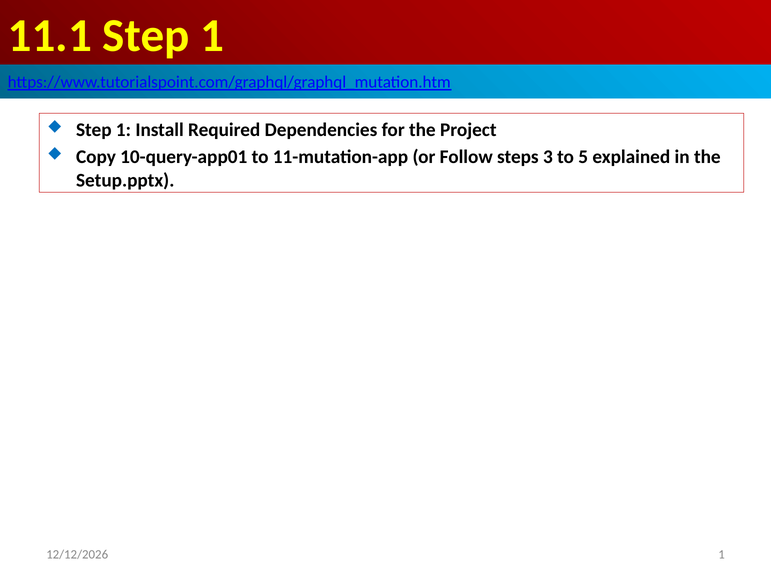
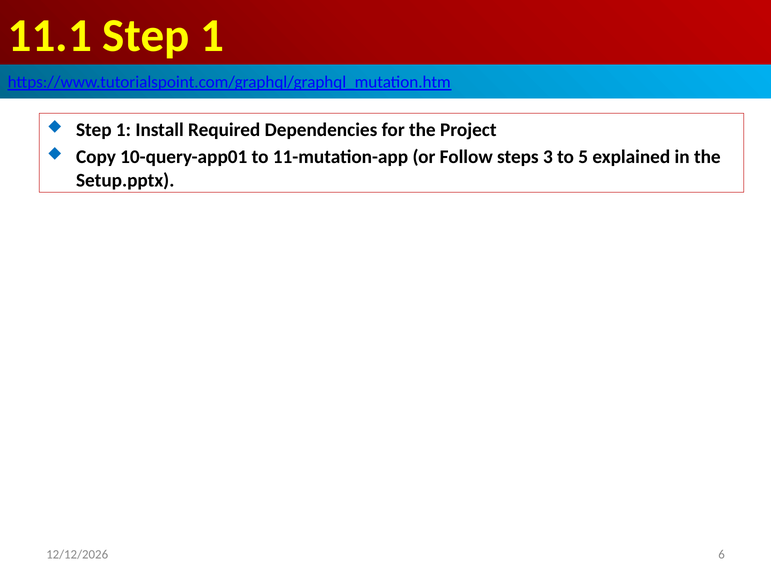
1 at (722, 554): 1 -> 6
